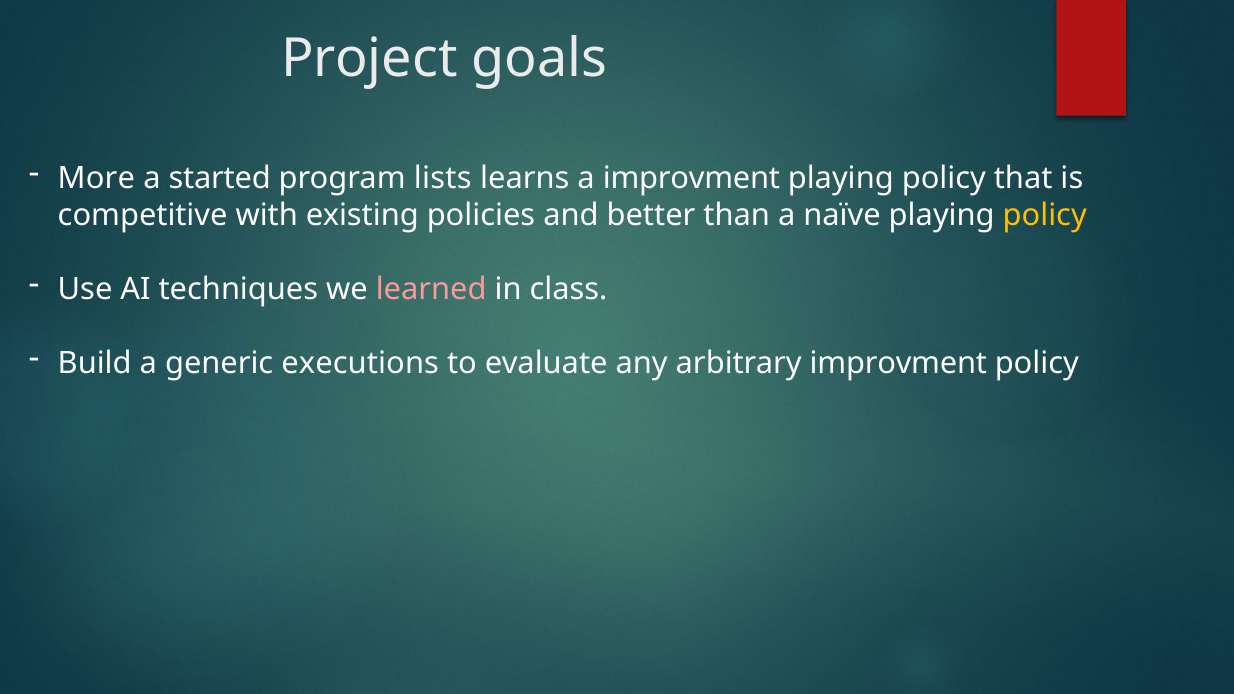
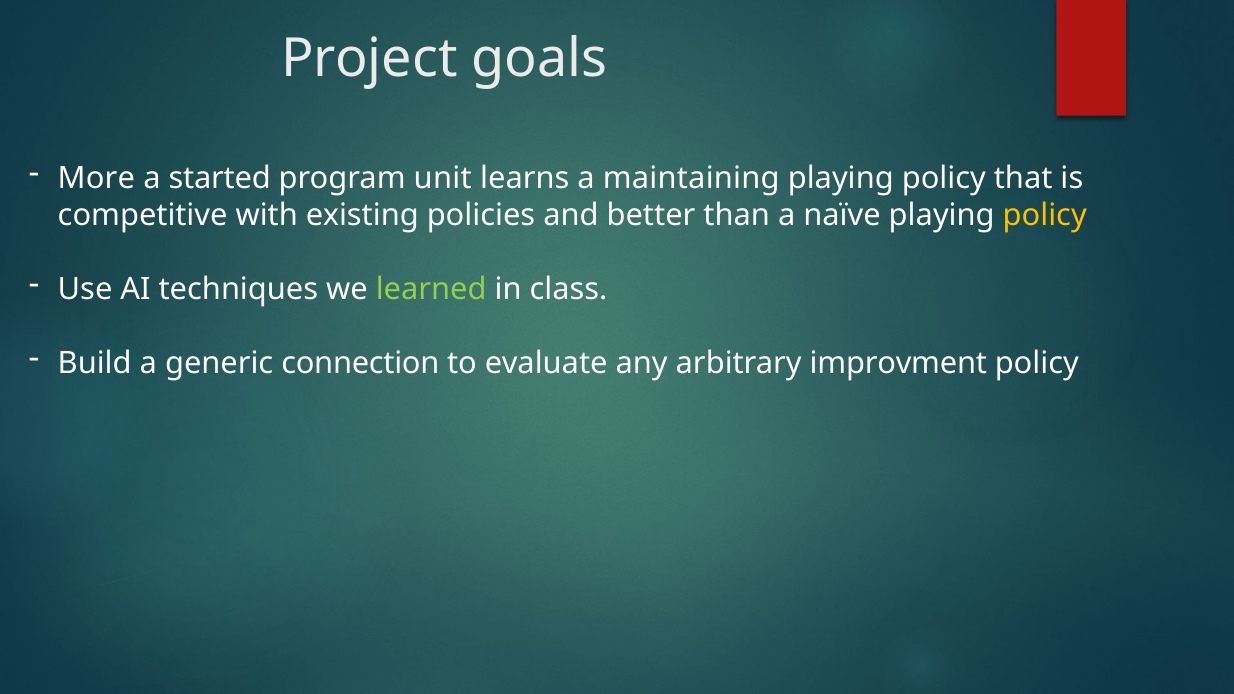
lists: lists -> unit
a improvment: improvment -> maintaining
learned colour: pink -> light green
executions: executions -> connection
